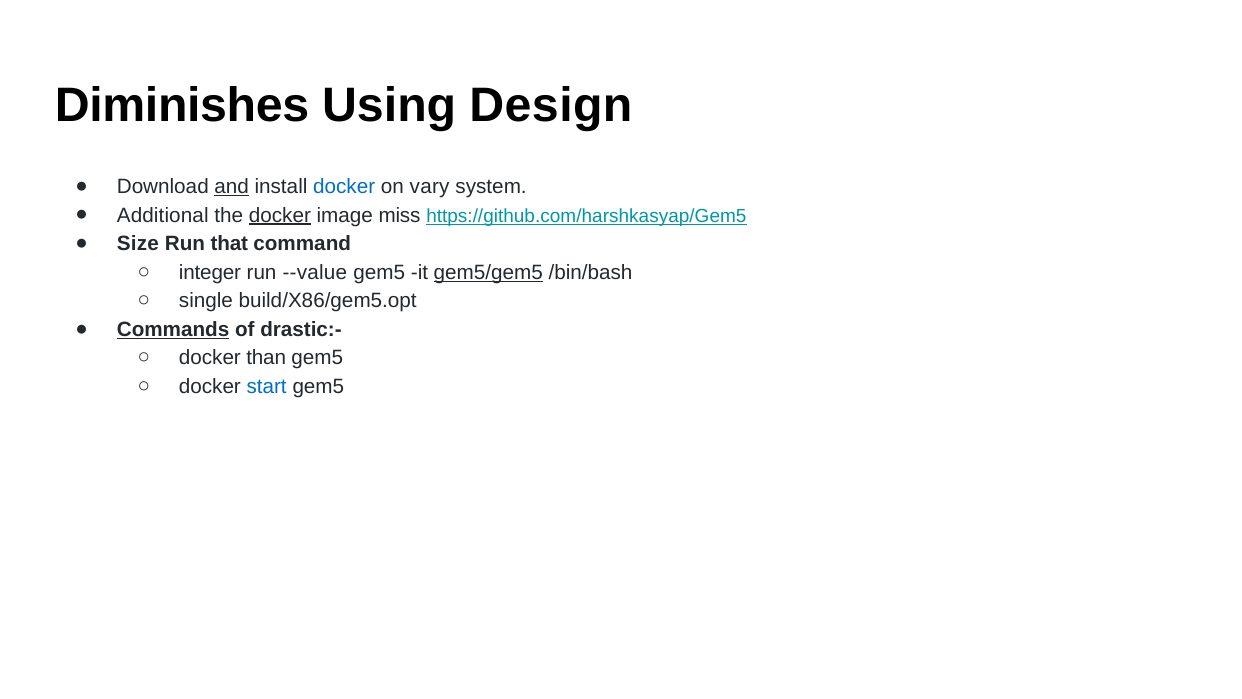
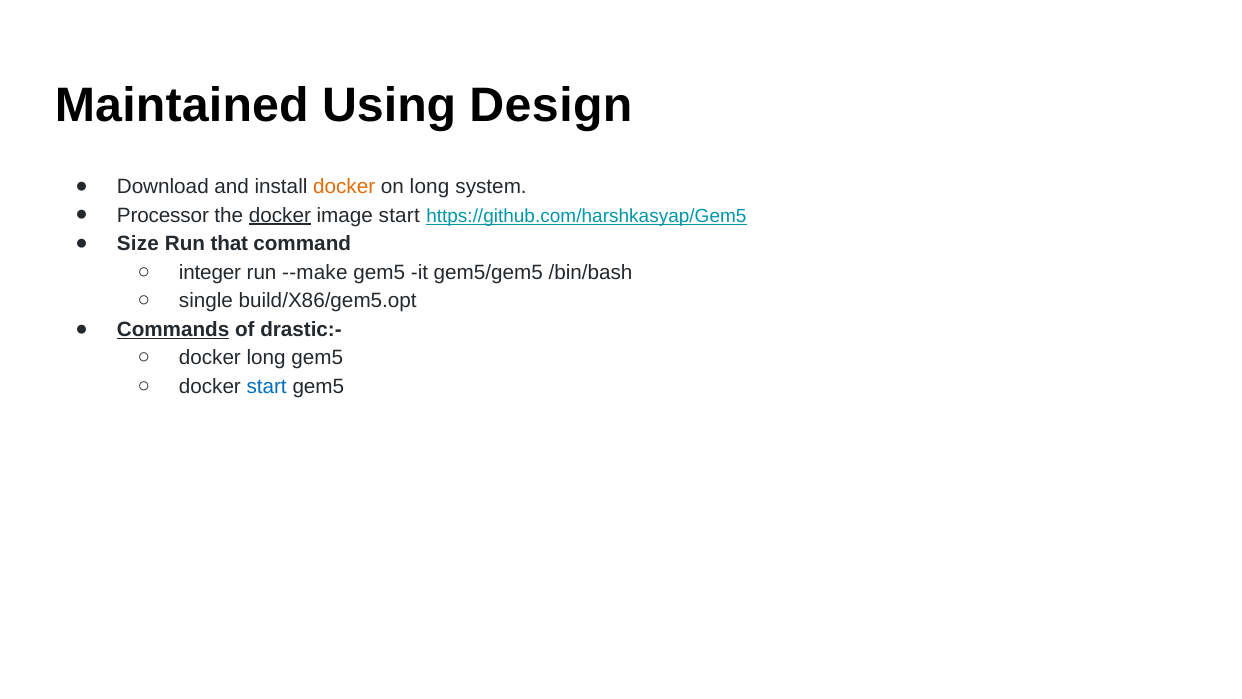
Diminishes: Diminishes -> Maintained
and underline: present -> none
docker at (344, 187) colour: blue -> orange
on vary: vary -> long
Additional: Additional -> Processor
image miss: miss -> start
--value: --value -> --make
gem5/gem5 underline: present -> none
docker than: than -> long
